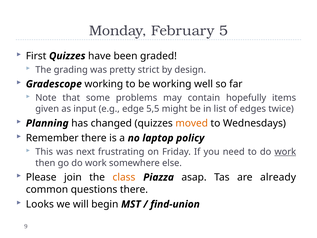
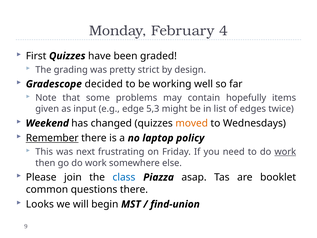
5: 5 -> 4
Gradescope working: working -> decided
5,5: 5,5 -> 5,3
Planning: Planning -> Weekend
Remember underline: none -> present
class colour: orange -> blue
already: already -> booklet
